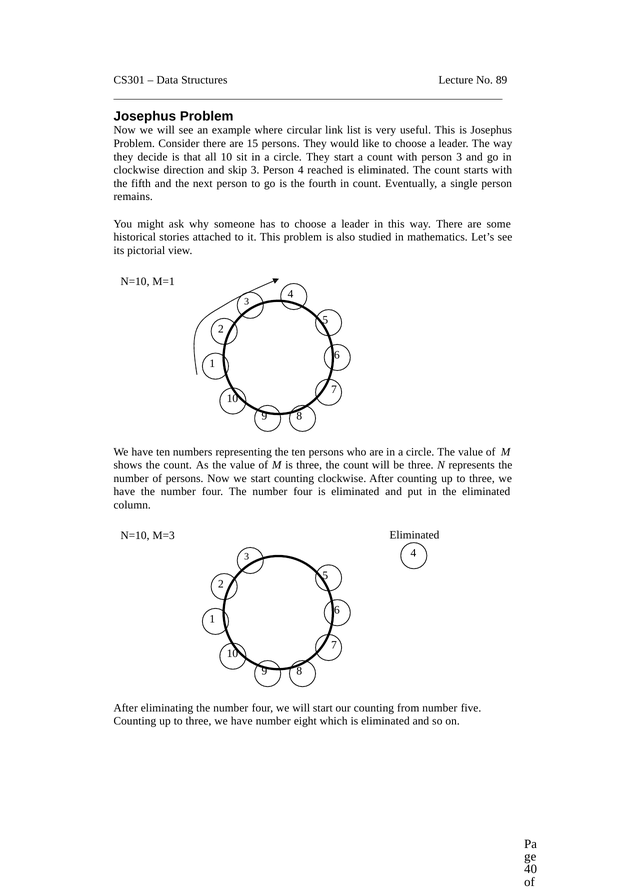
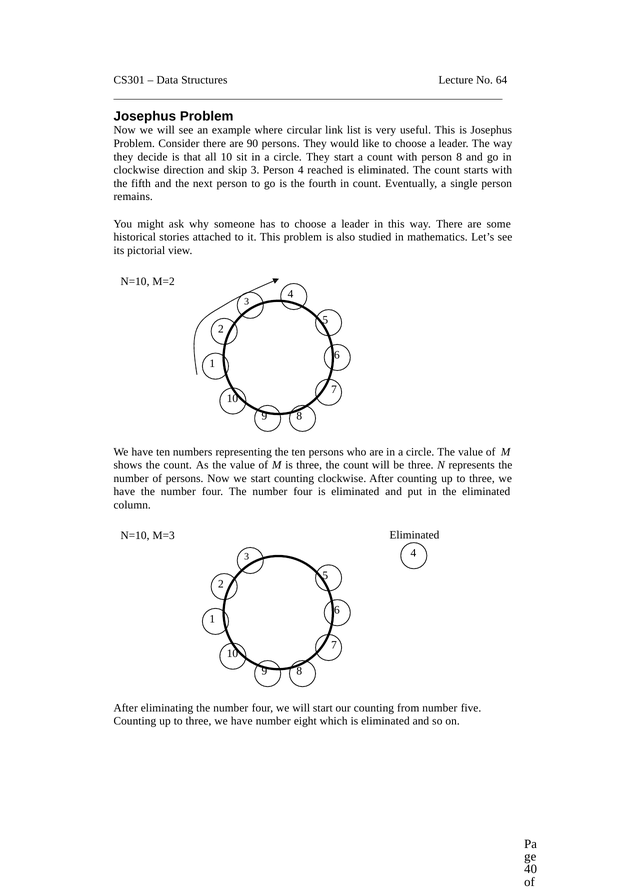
89: 89 -> 64
15: 15 -> 90
person 3: 3 -> 8
M=1: M=1 -> M=2
